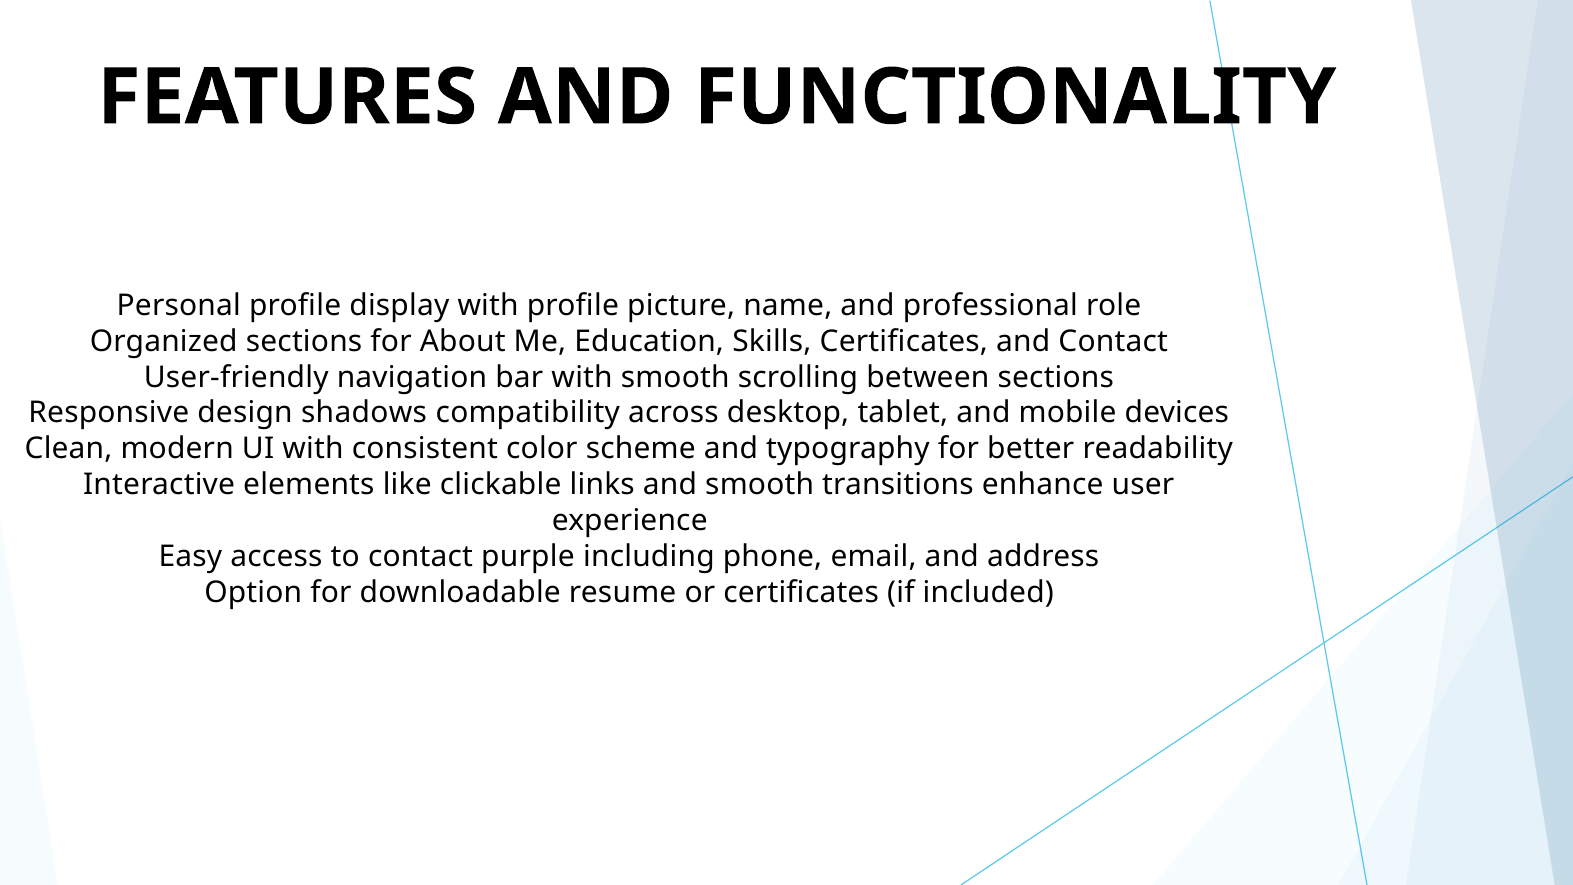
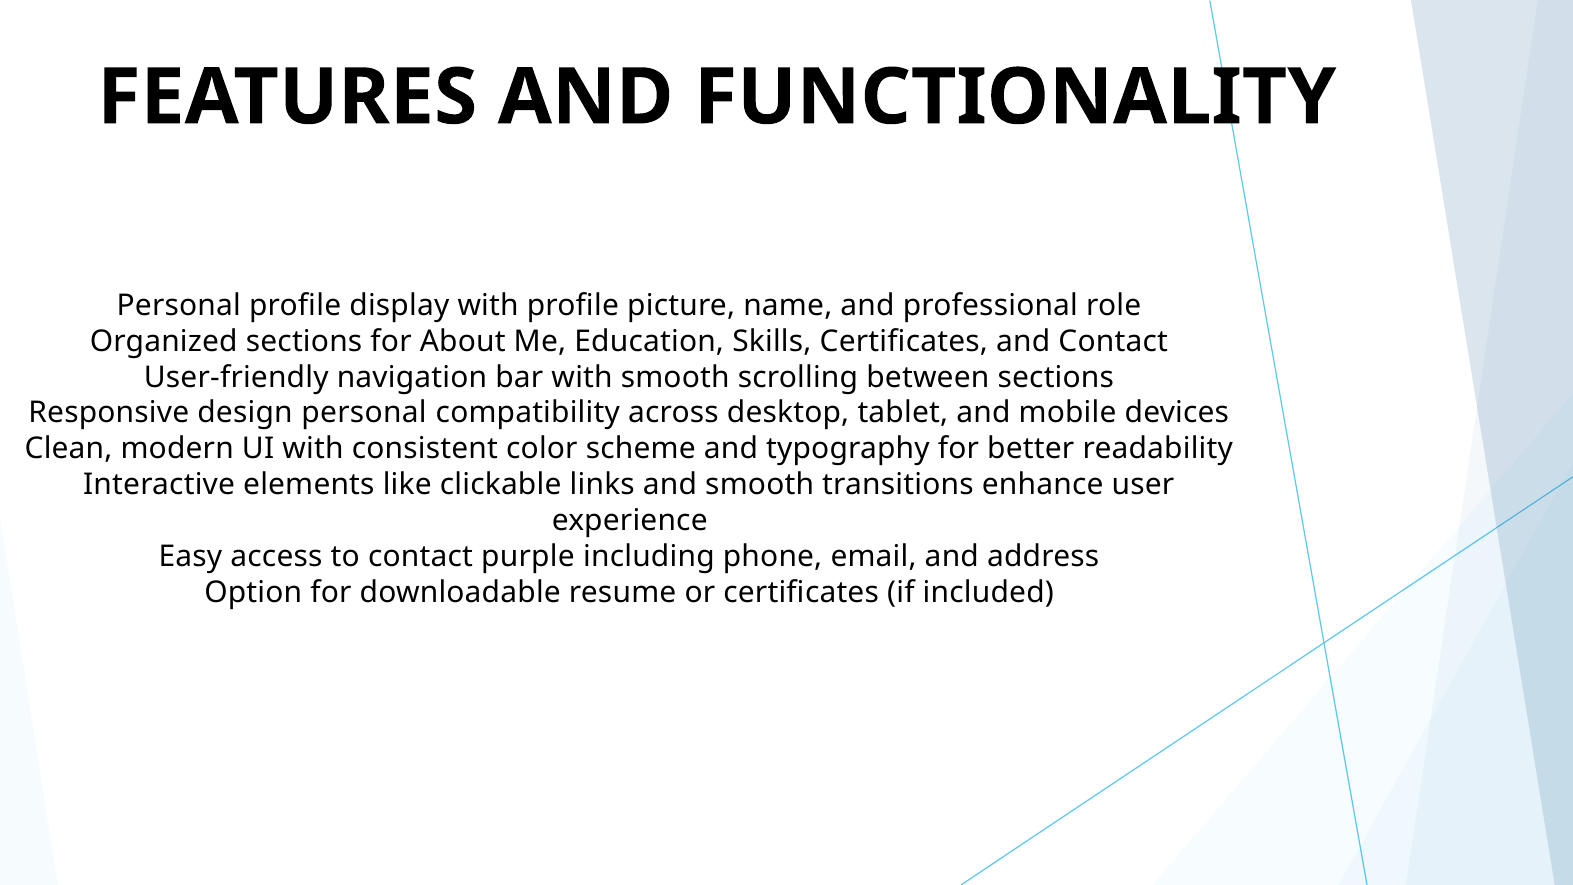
design shadows: shadows -> personal
